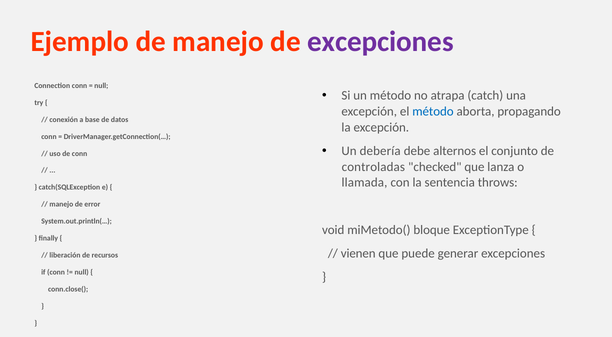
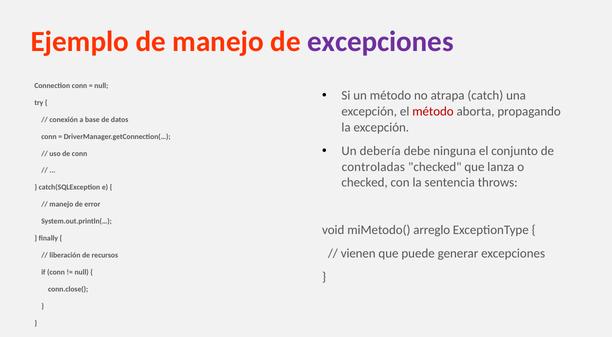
método at (433, 111) colour: blue -> red
alternos: alternos -> ninguna
llamada at (365, 183): llamada -> checked
bloque: bloque -> arreglo
